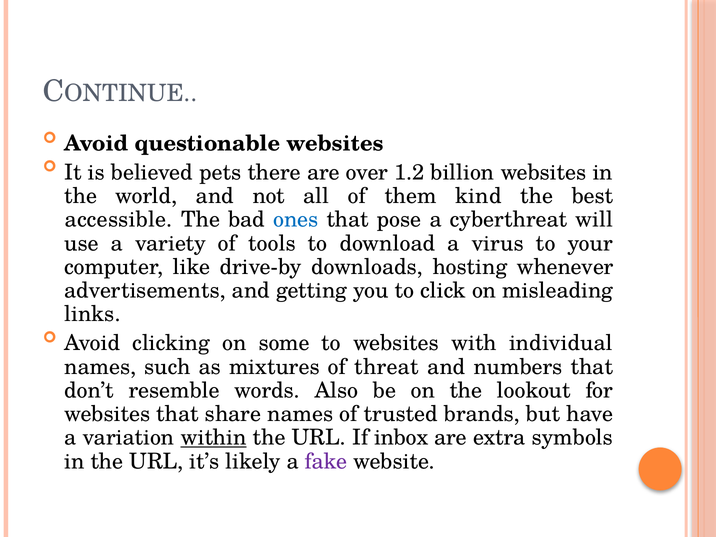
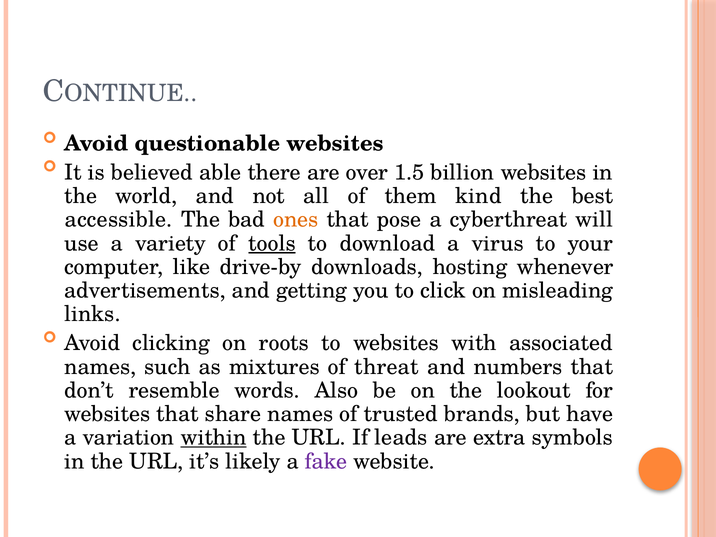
pets: pets -> able
1.2: 1.2 -> 1.5
ones colour: blue -> orange
tools underline: none -> present
some: some -> roots
individual: individual -> associated
inbox: inbox -> leads
